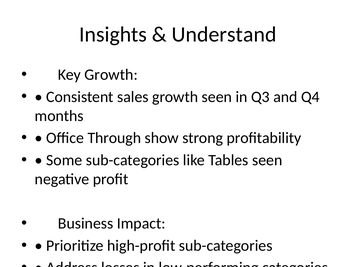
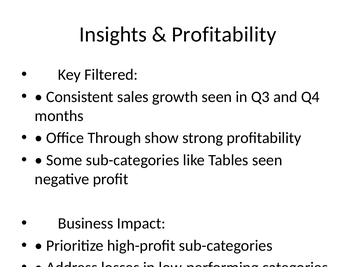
Understand at (224, 34): Understand -> Profitability
Growth at (111, 75): Growth -> Filtered
